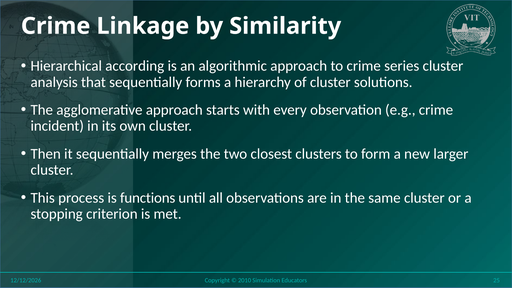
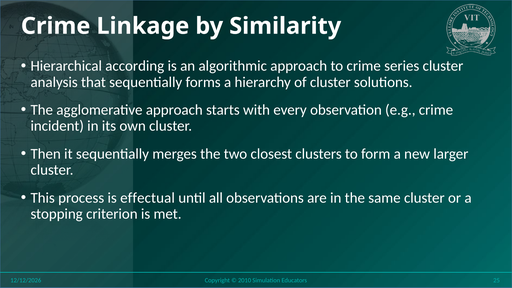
functions: functions -> effectual
